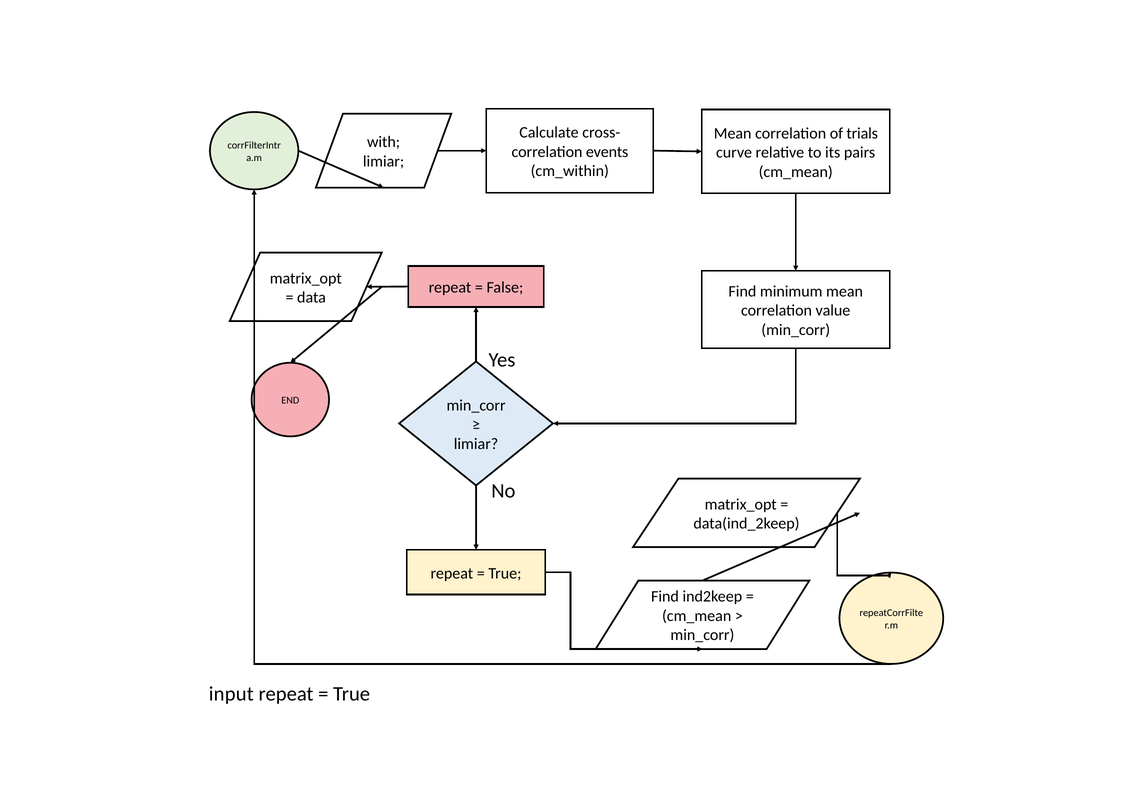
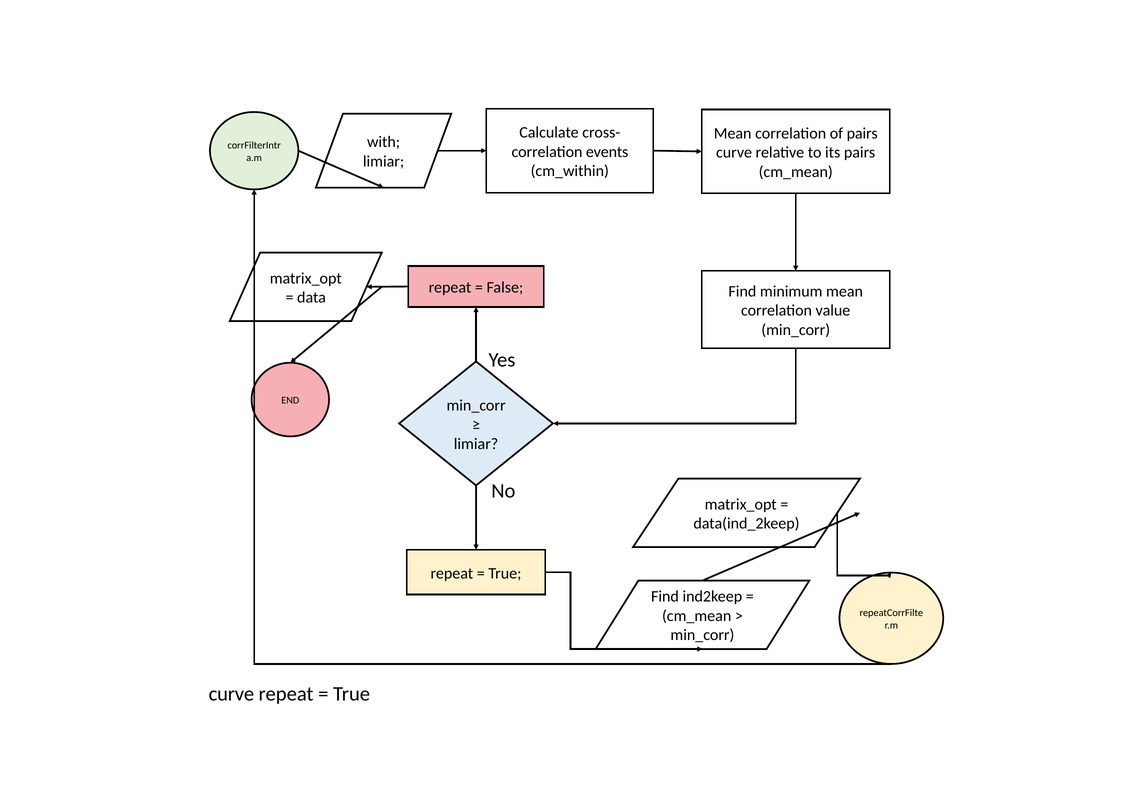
of trials: trials -> pairs
input at (231, 694): input -> curve
